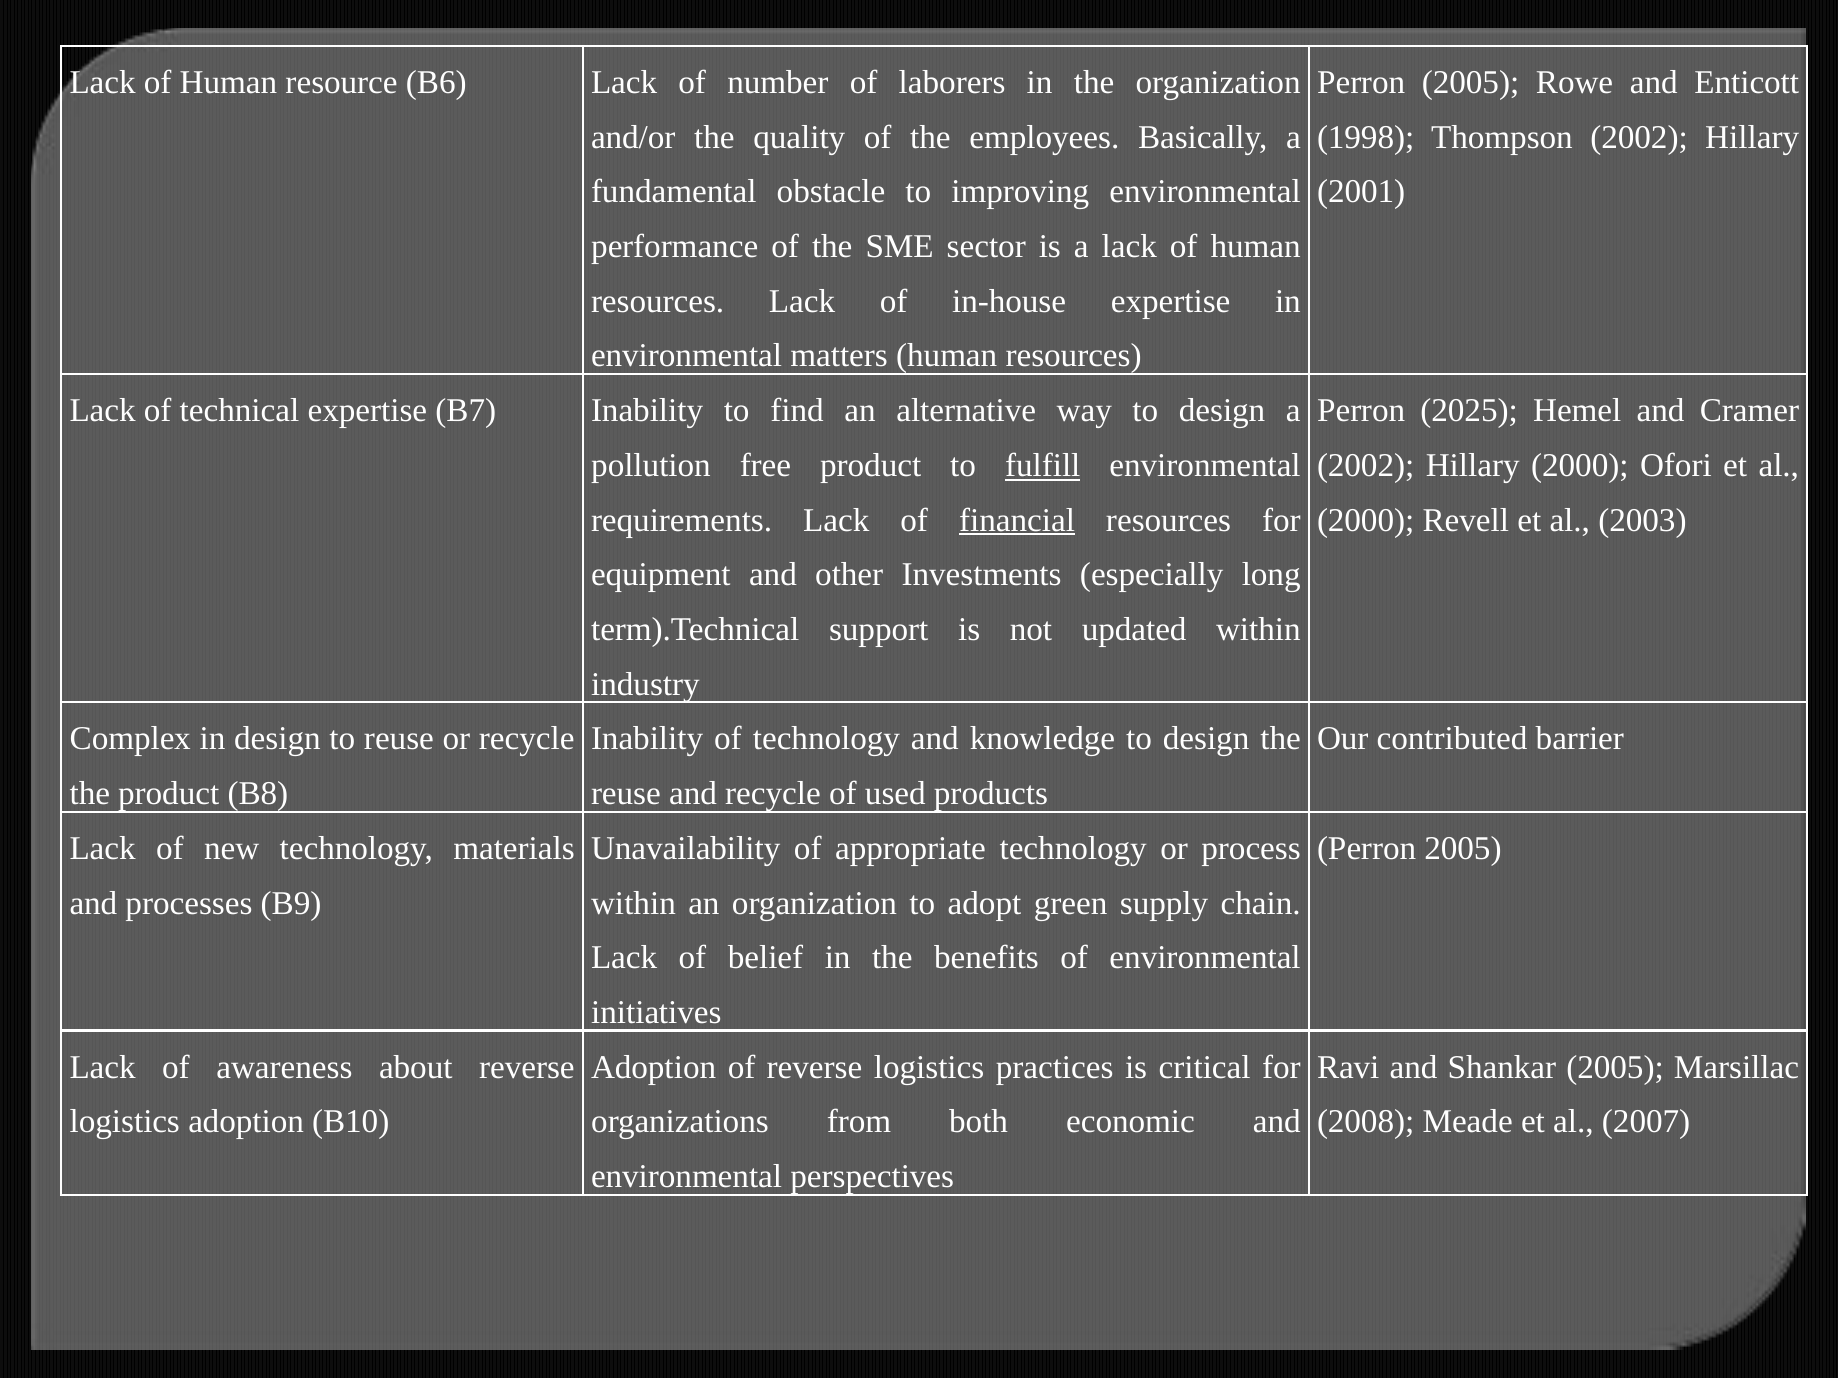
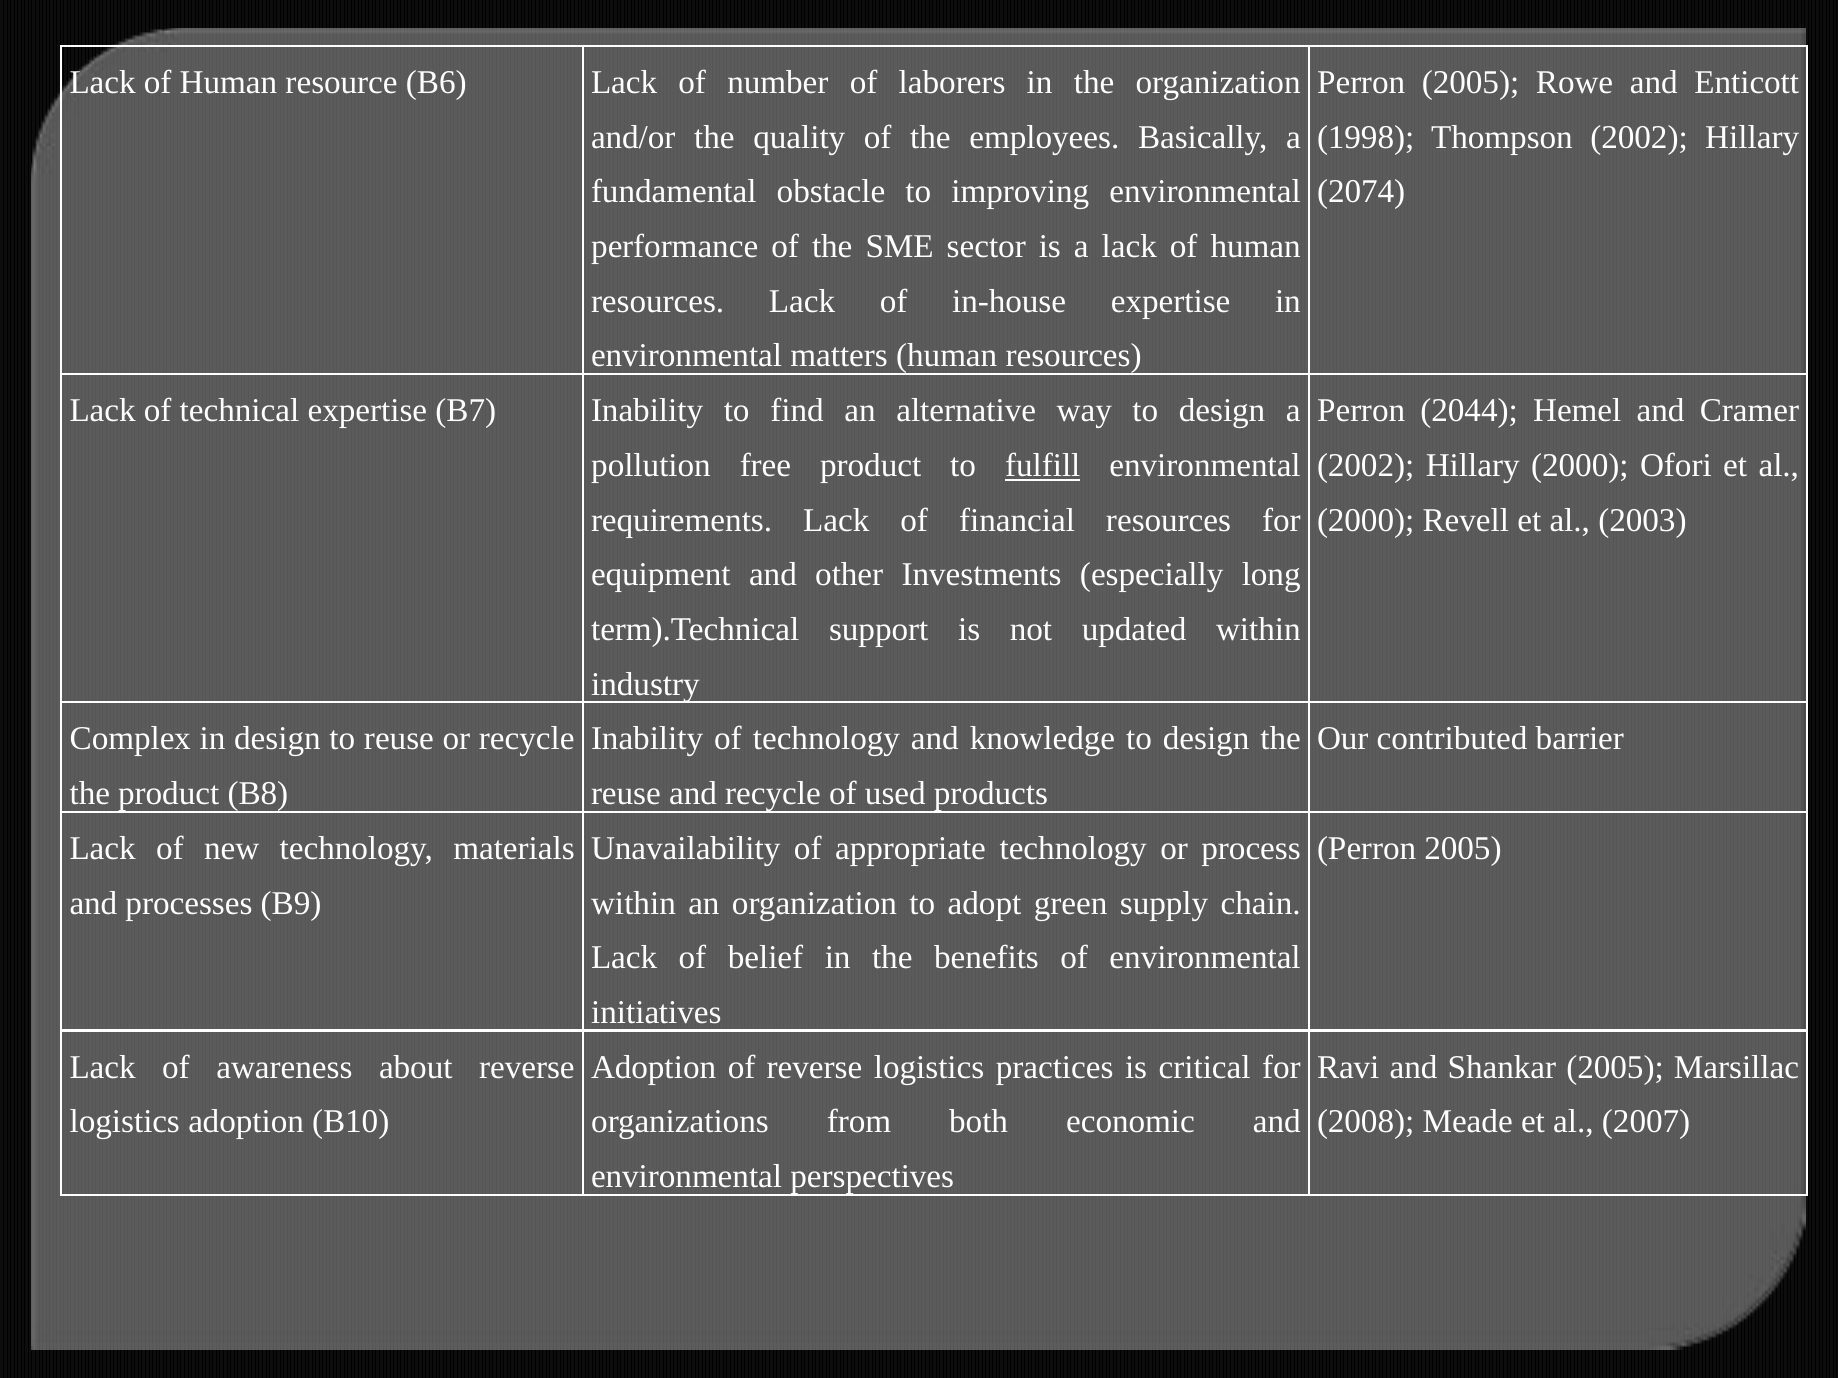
2001: 2001 -> 2074
2025: 2025 -> 2044
financial underline: present -> none
